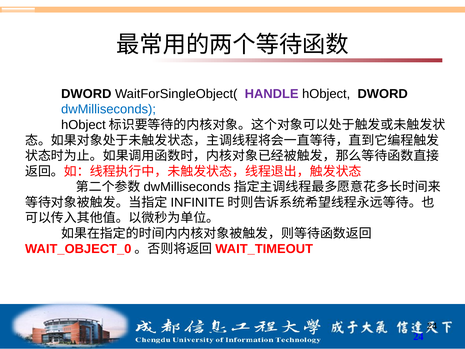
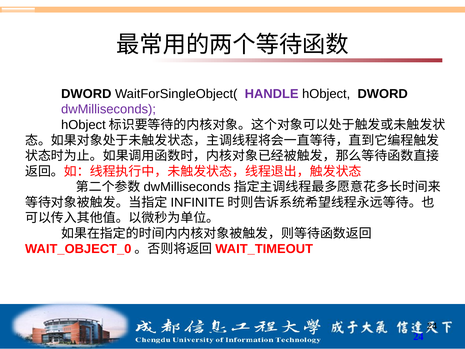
dwMilliseconds colour: blue -> purple
